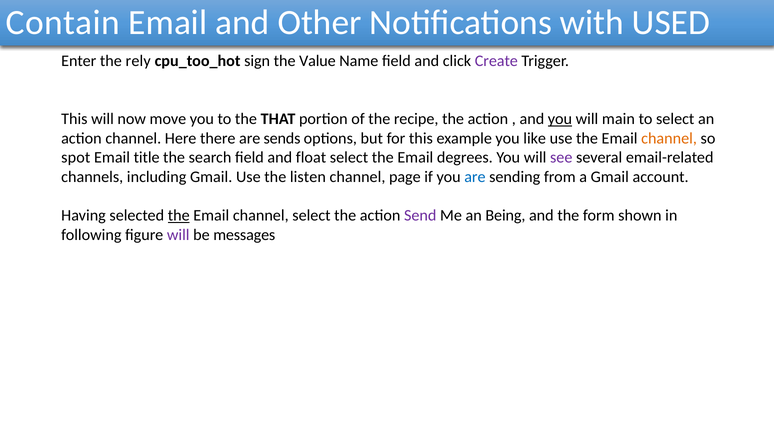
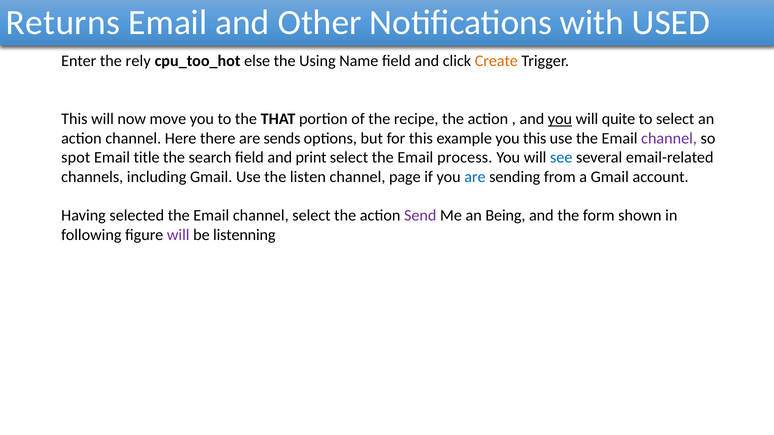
Contain: Contain -> Returns
sign: sign -> else
Value: Value -> Using
Create colour: purple -> orange
main: main -> quite
you like: like -> this
channel at (669, 138) colour: orange -> purple
float: float -> print
degrees: degrees -> process
see colour: purple -> blue
the at (179, 216) underline: present -> none
messages: messages -> listenning
